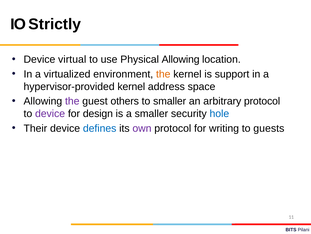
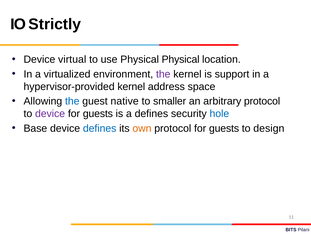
Physical Allowing: Allowing -> Physical
the at (163, 74) colour: orange -> purple
the at (72, 101) colour: purple -> blue
others: others -> native
design at (98, 113): design -> guests
a smaller: smaller -> defines
Their: Their -> Base
own colour: purple -> orange
protocol for writing: writing -> guests
guests: guests -> design
